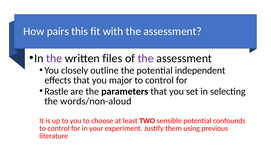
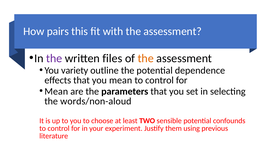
the at (146, 58) colour: purple -> orange
closely: closely -> variety
independent: independent -> dependence
you major: major -> mean
Rastle at (56, 91): Rastle -> Mean
